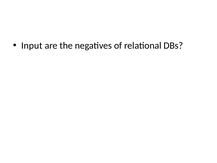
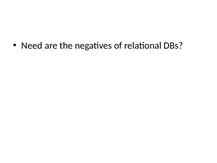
Input: Input -> Need
